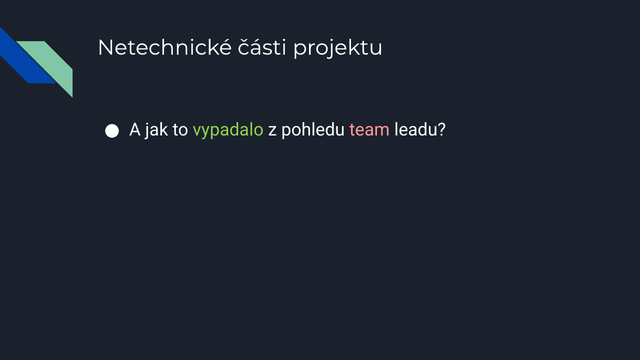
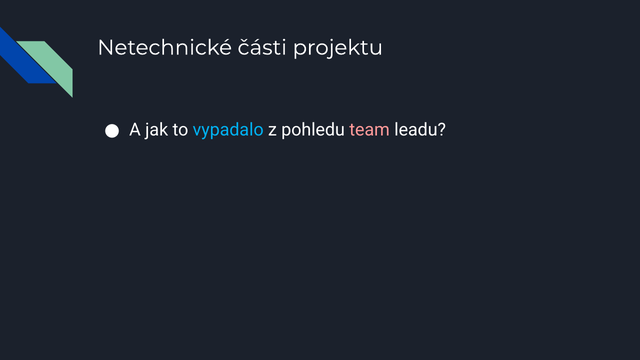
vypadalo colour: light green -> light blue
